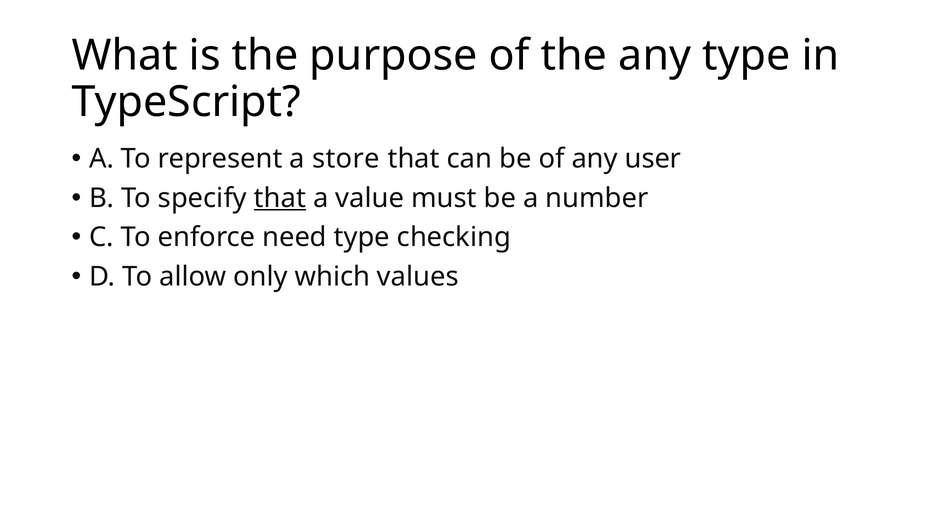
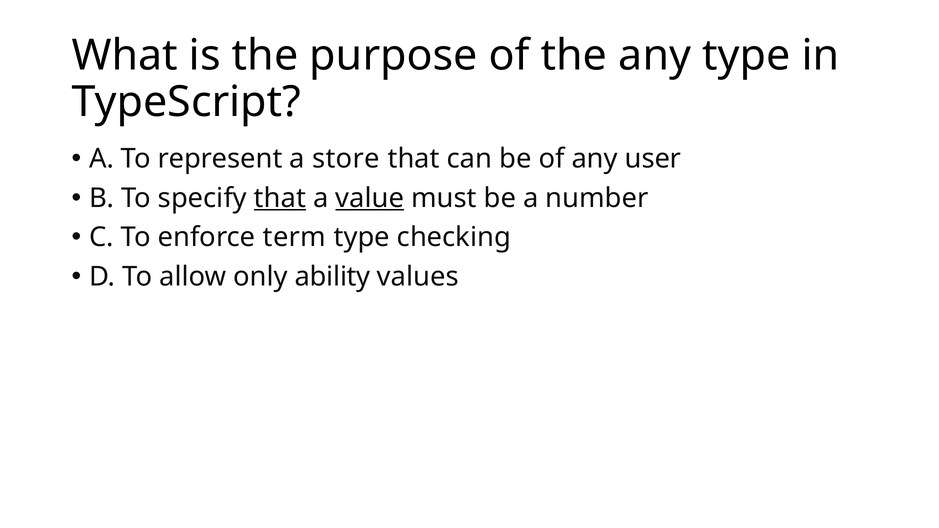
value underline: none -> present
need: need -> term
which: which -> ability
